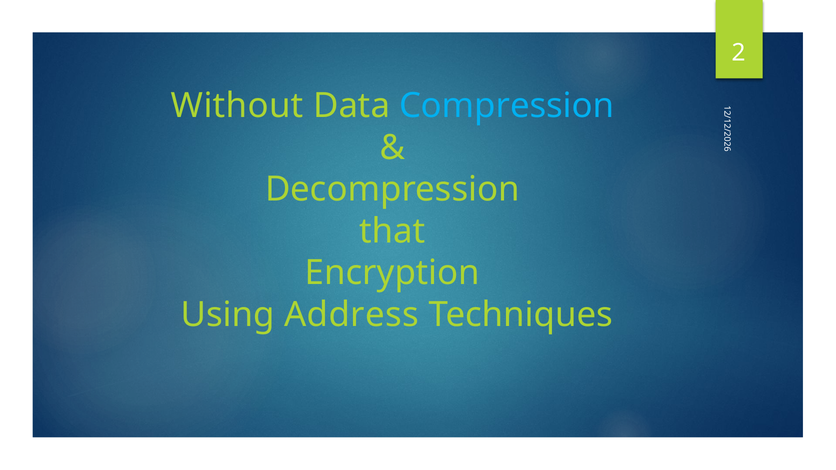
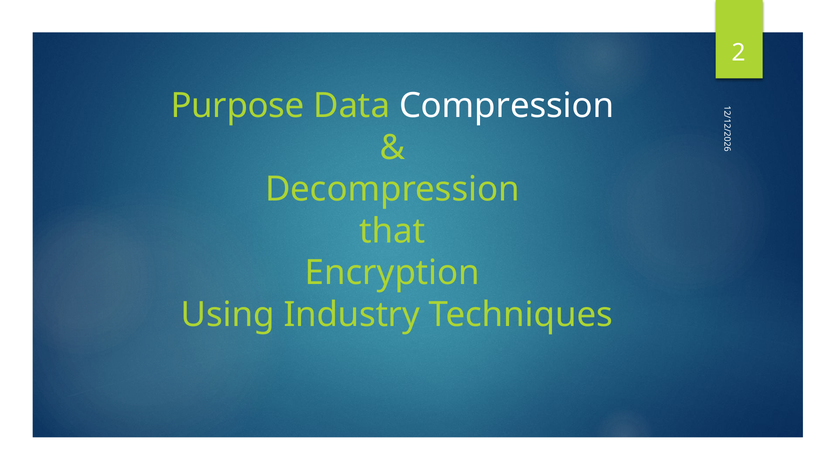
Without: Without -> Purpose
Compression colour: light blue -> white
Address: Address -> Industry
